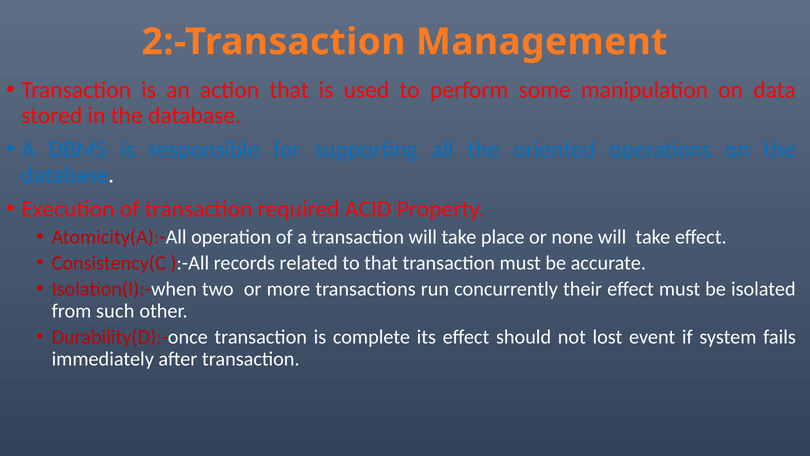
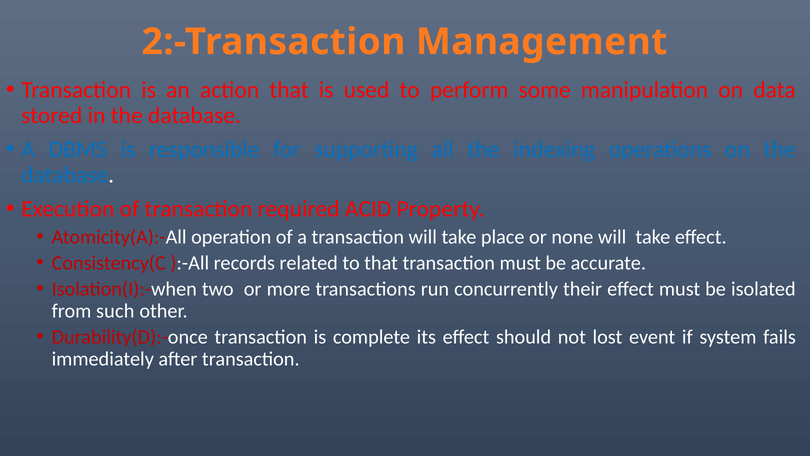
oriented: oriented -> indexing
